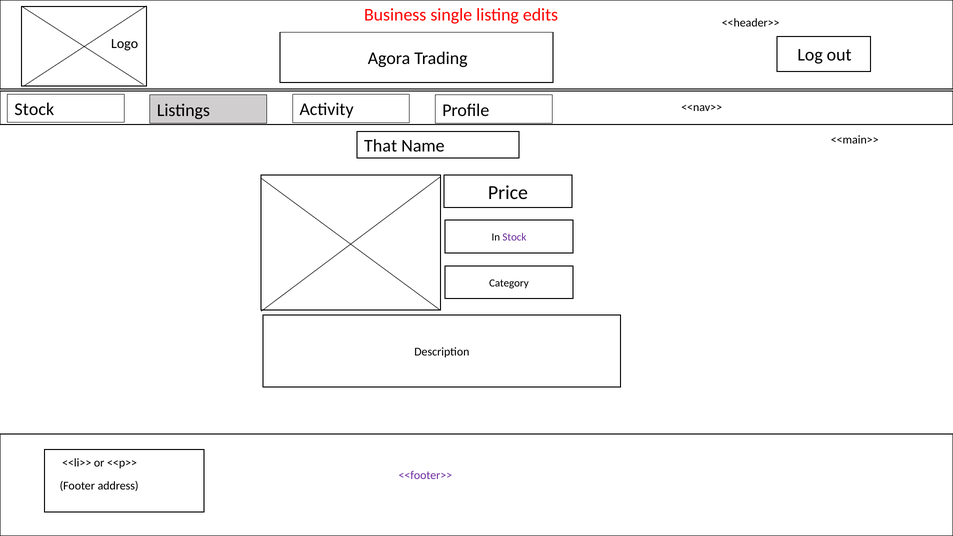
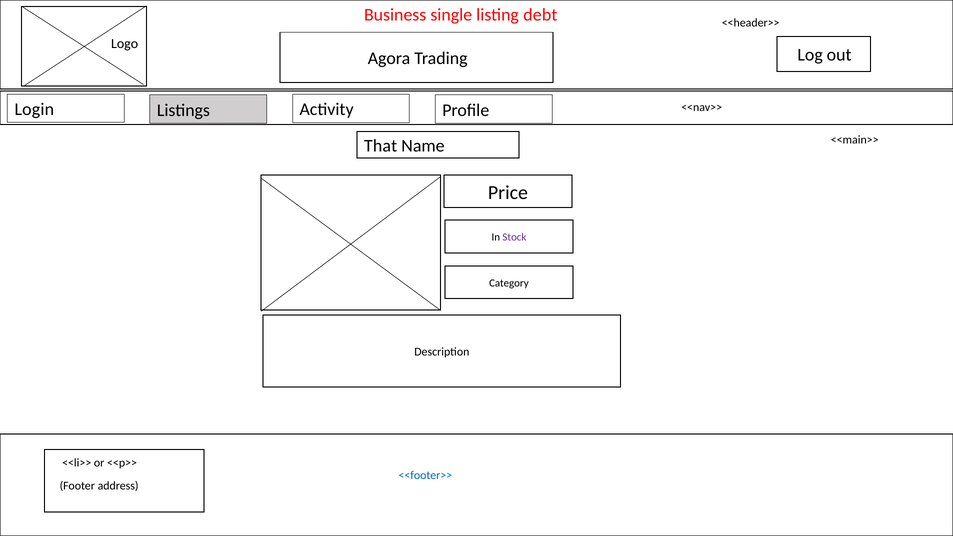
edits: edits -> debt
Stock at (34, 110): Stock -> Login
<<footer>> colour: purple -> blue
